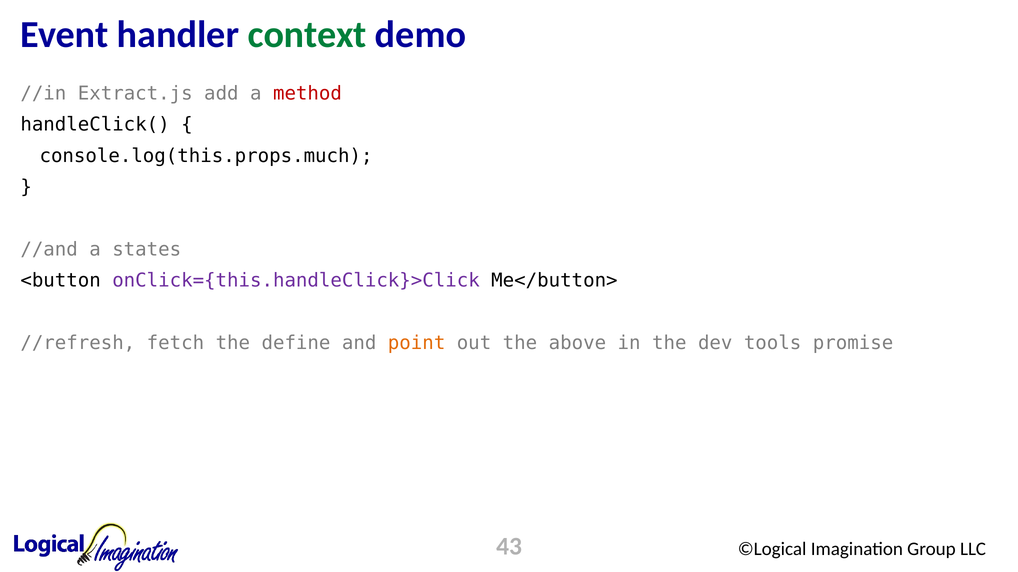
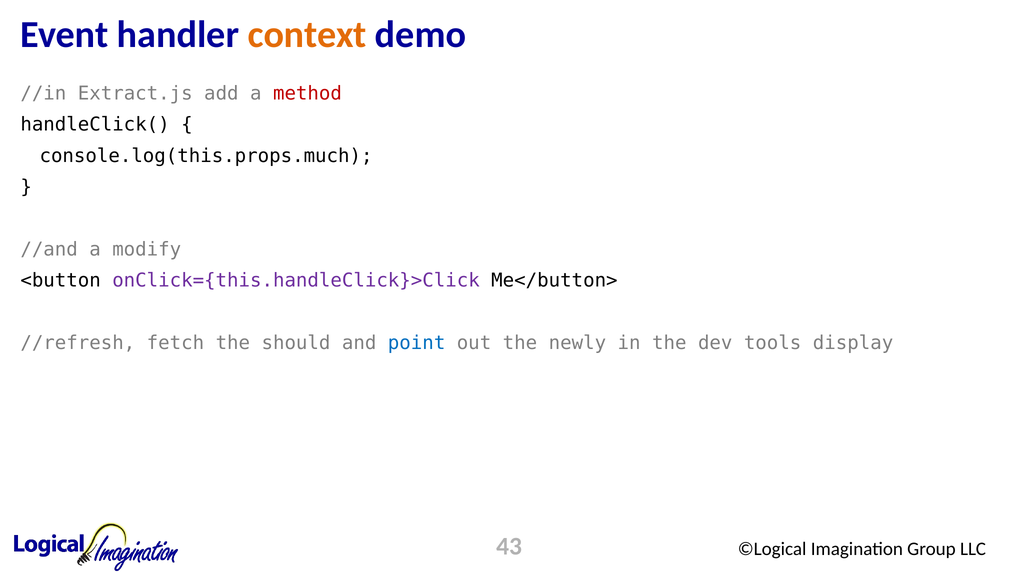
context colour: green -> orange
states: states -> modify
define: define -> should
point colour: orange -> blue
above: above -> newly
promise: promise -> display
